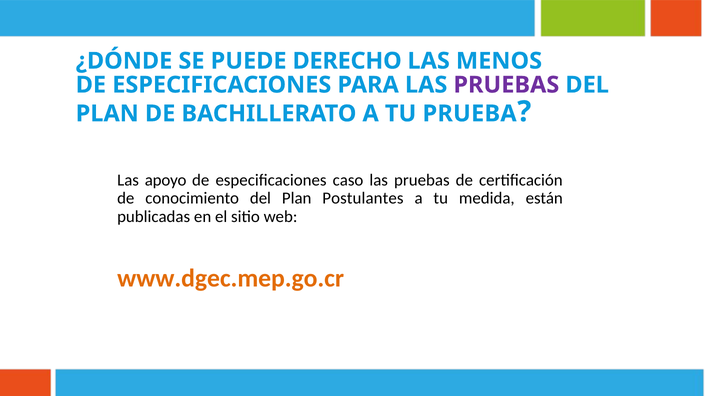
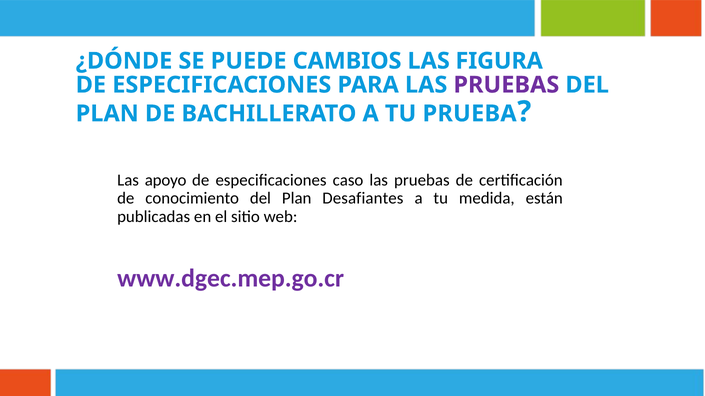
DERECHO: DERECHO -> CAMBIOS
MENOS: MENOS -> FIGURA
Postulantes: Postulantes -> Desafiantes
www.dgec.mep.go.cr colour: orange -> purple
